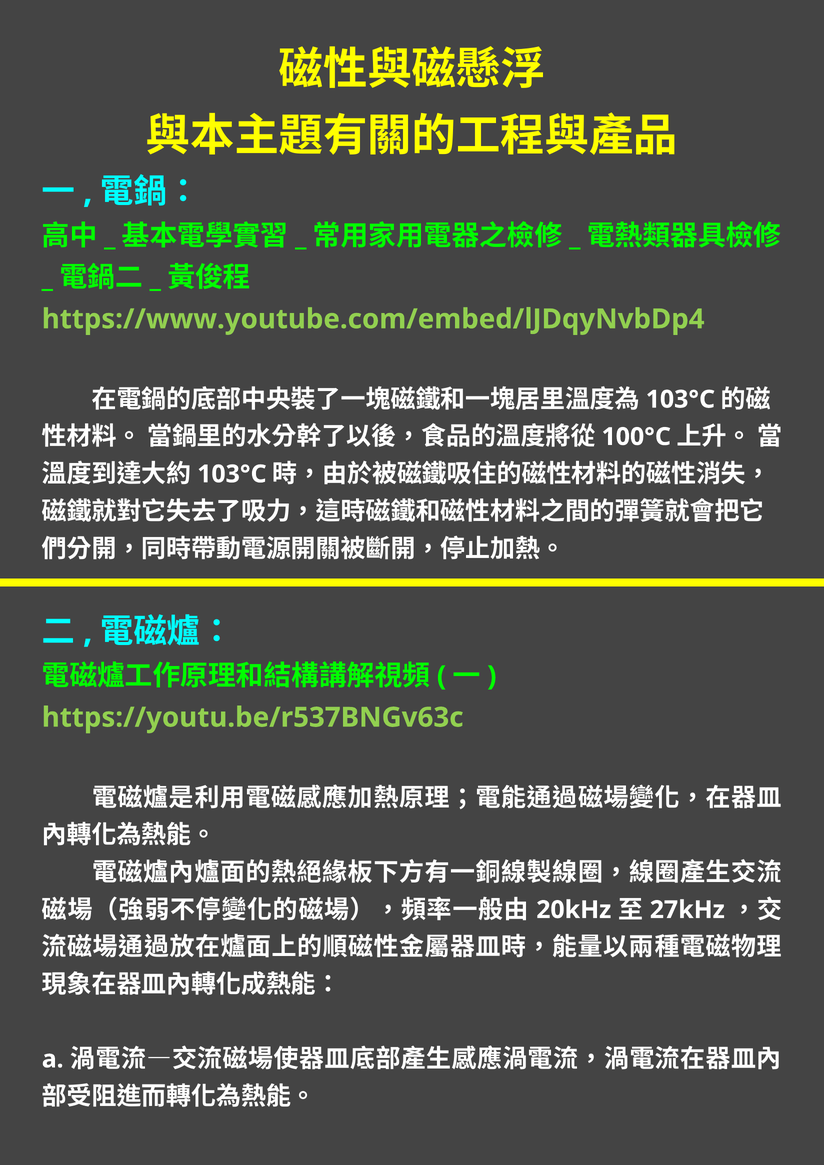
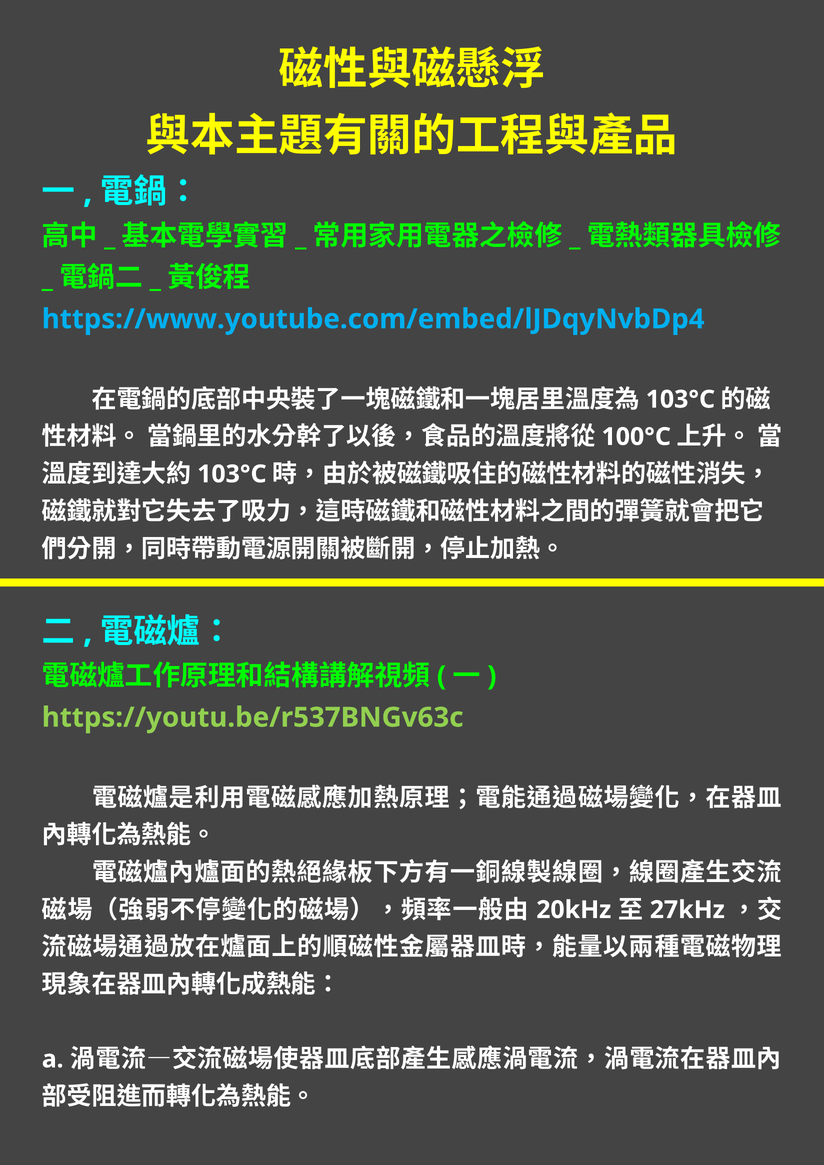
https://www.youtube.com/embed/lJDqyNvbDp4 colour: light green -> light blue
